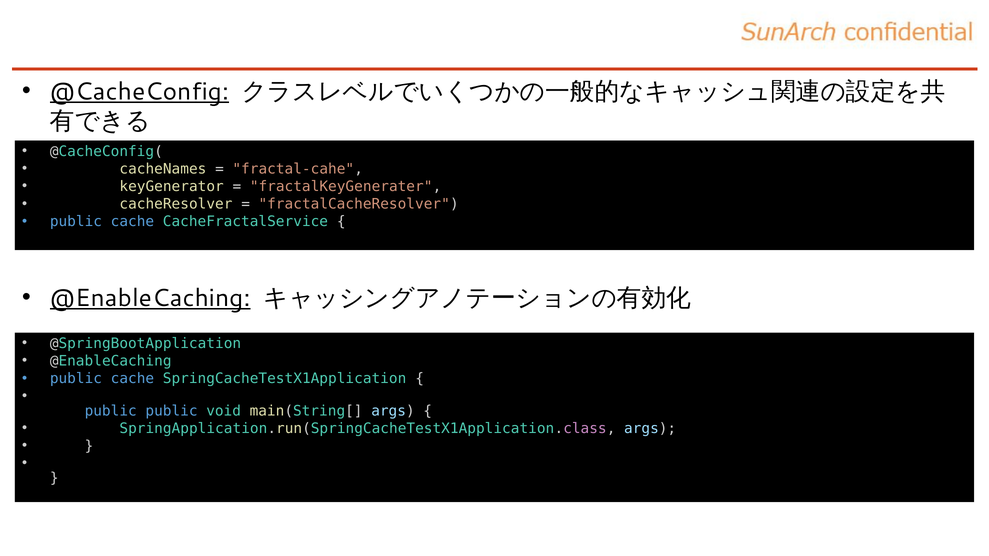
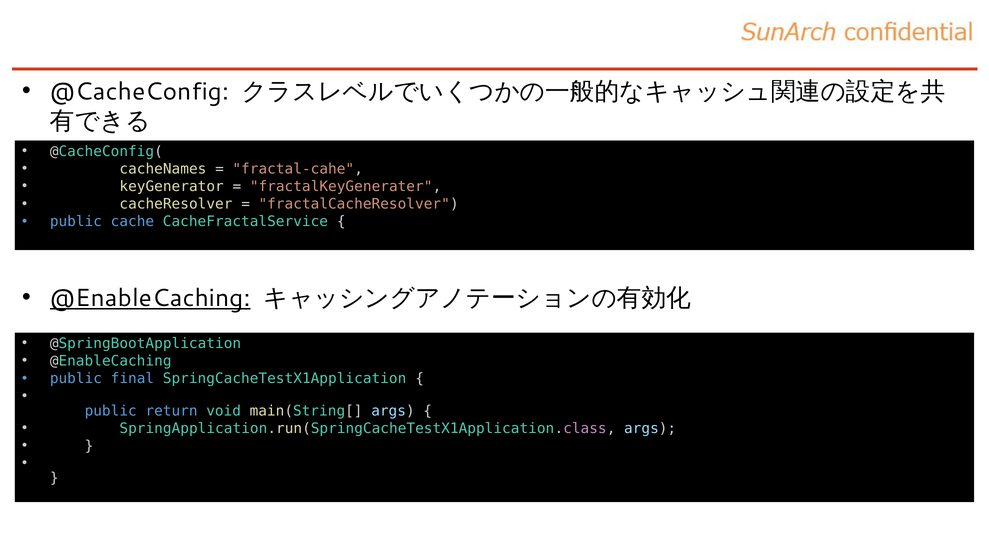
@CacheConfig underline: present -> none
cache at (132, 379): cache -> final
public public: public -> return
